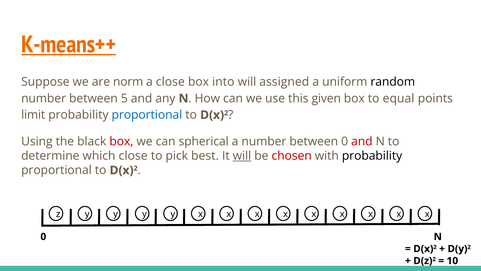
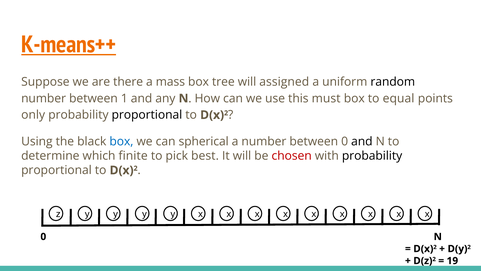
norm: norm -> there
a close: close -> mass
into: into -> tree
5: 5 -> 1
given: given -> must
limit: limit -> only
proportional at (147, 115) colour: blue -> black
box at (121, 141) colour: red -> blue
and at (362, 141) colour: red -> black
which close: close -> finite
will at (242, 156) underline: present -> none
10: 10 -> 19
